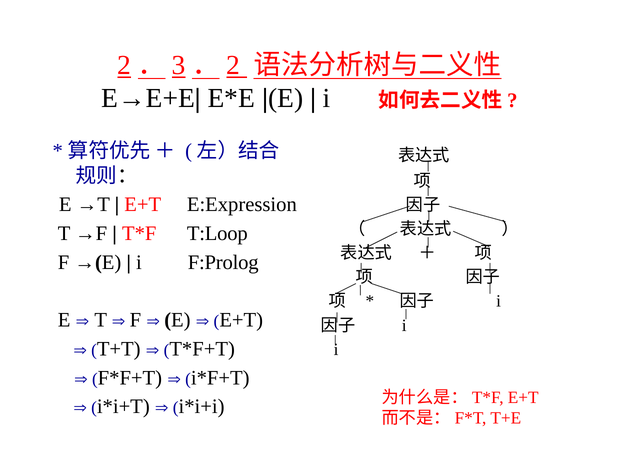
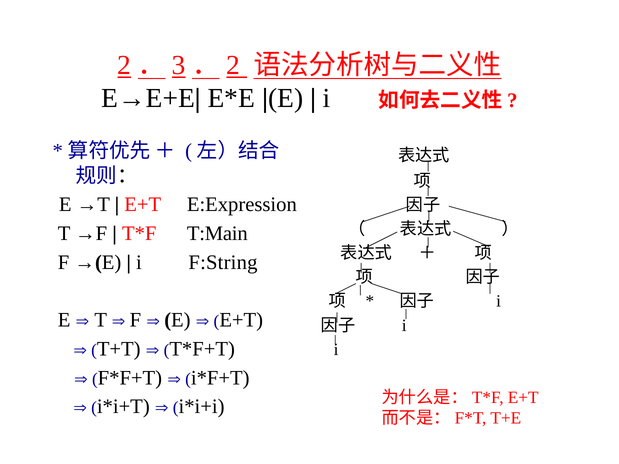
T:Loop: T:Loop -> T:Main
F:Prolog: F:Prolog -> F:String
